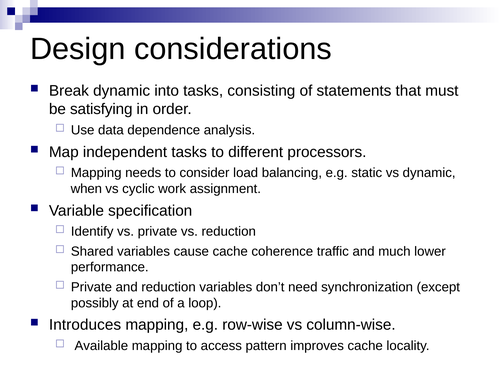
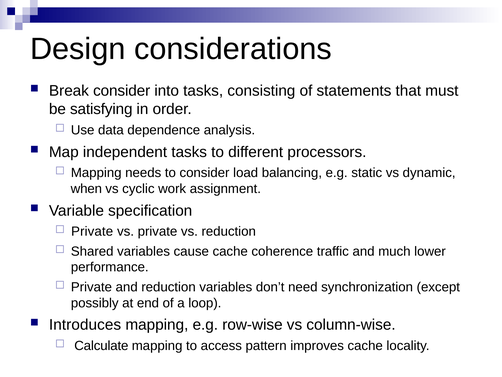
Break dynamic: dynamic -> consider
Identify at (92, 231): Identify -> Private
Available: Available -> Calculate
